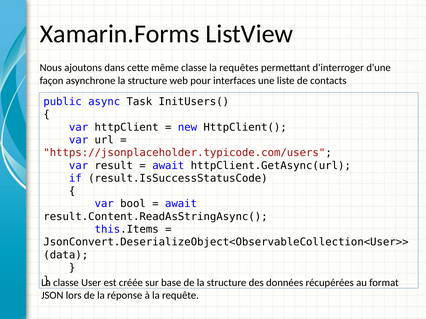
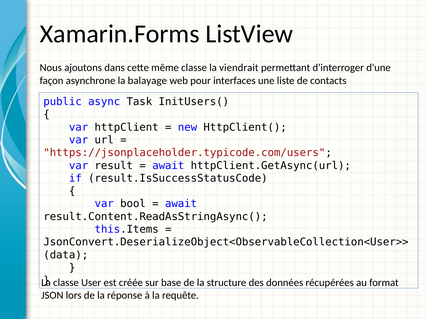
requêtes: requêtes -> viendrait
asynchrone la structure: structure -> balayage
